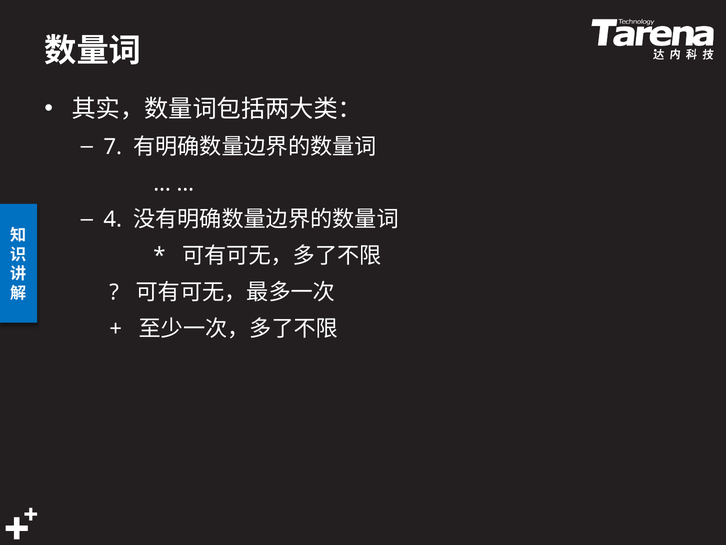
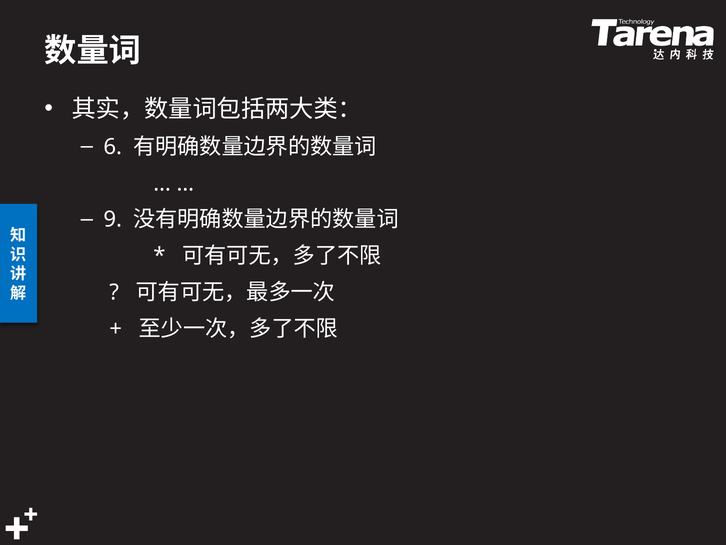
7: 7 -> 6
4: 4 -> 9
